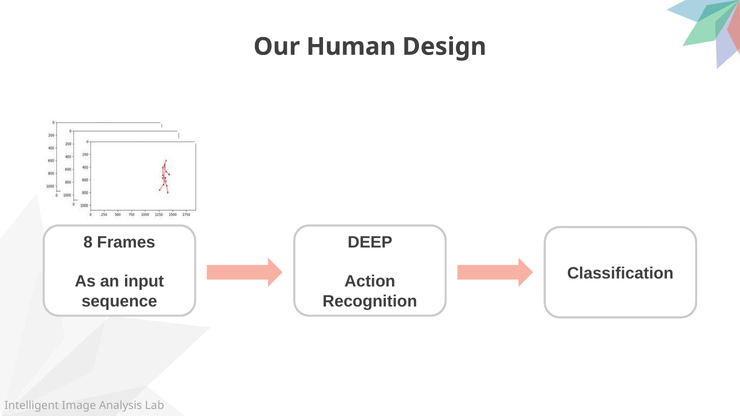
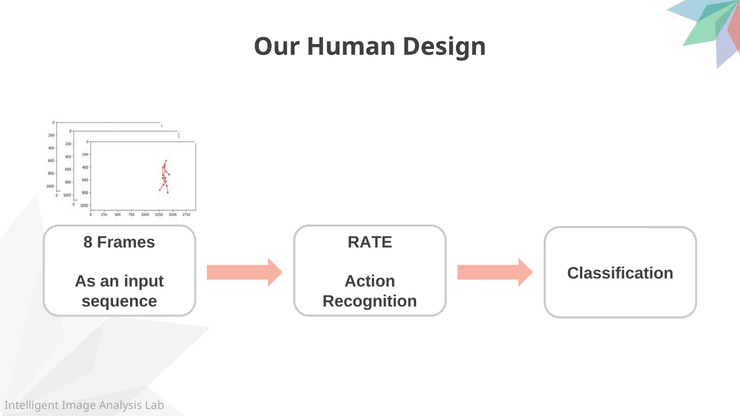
DEEP: DEEP -> RATE
